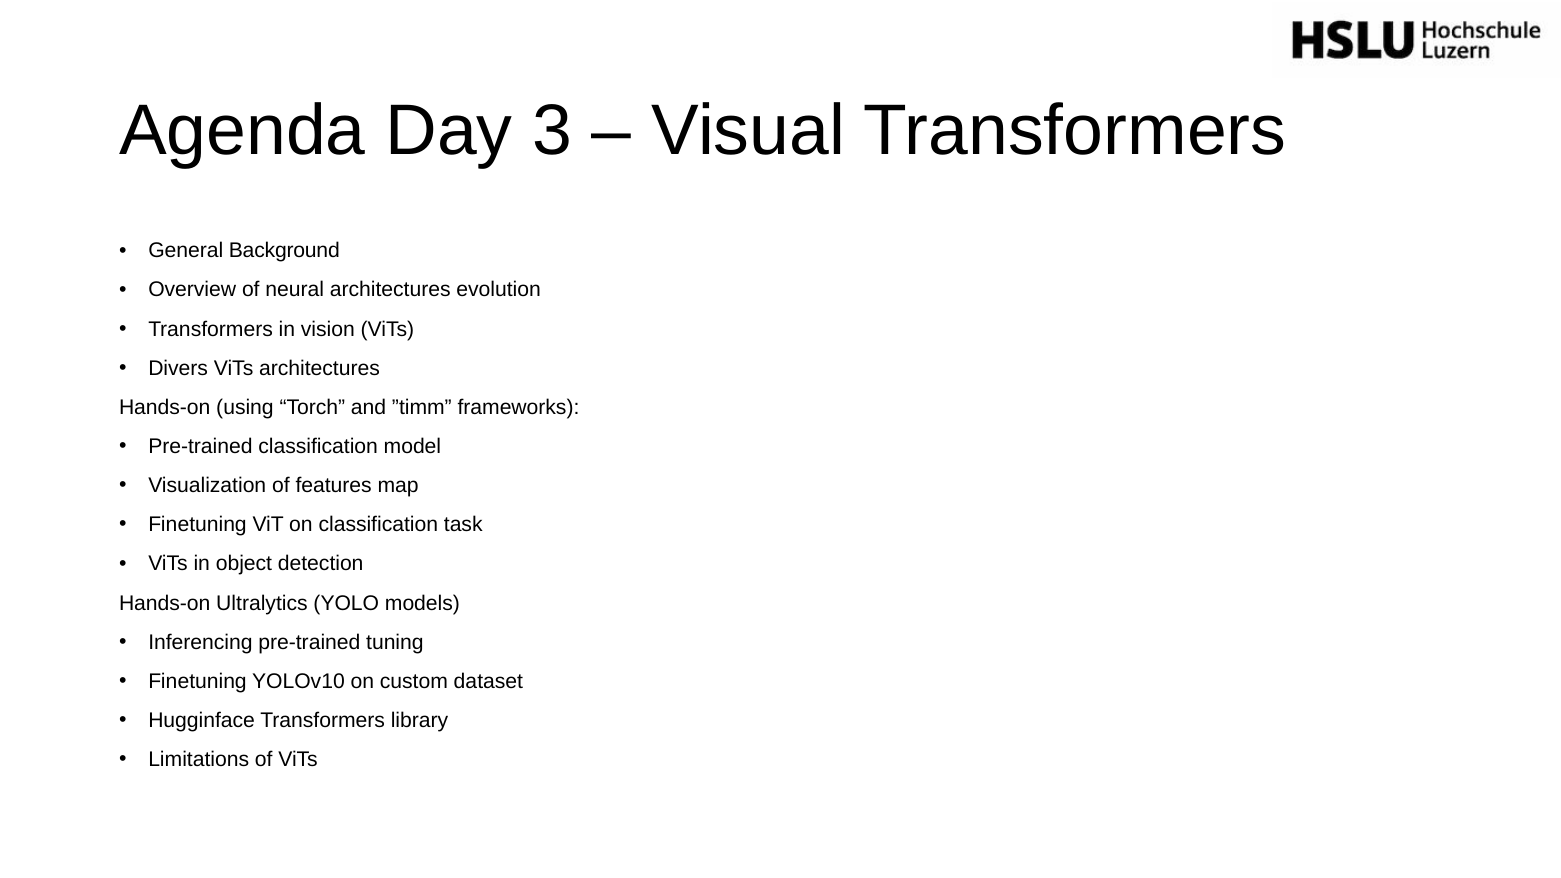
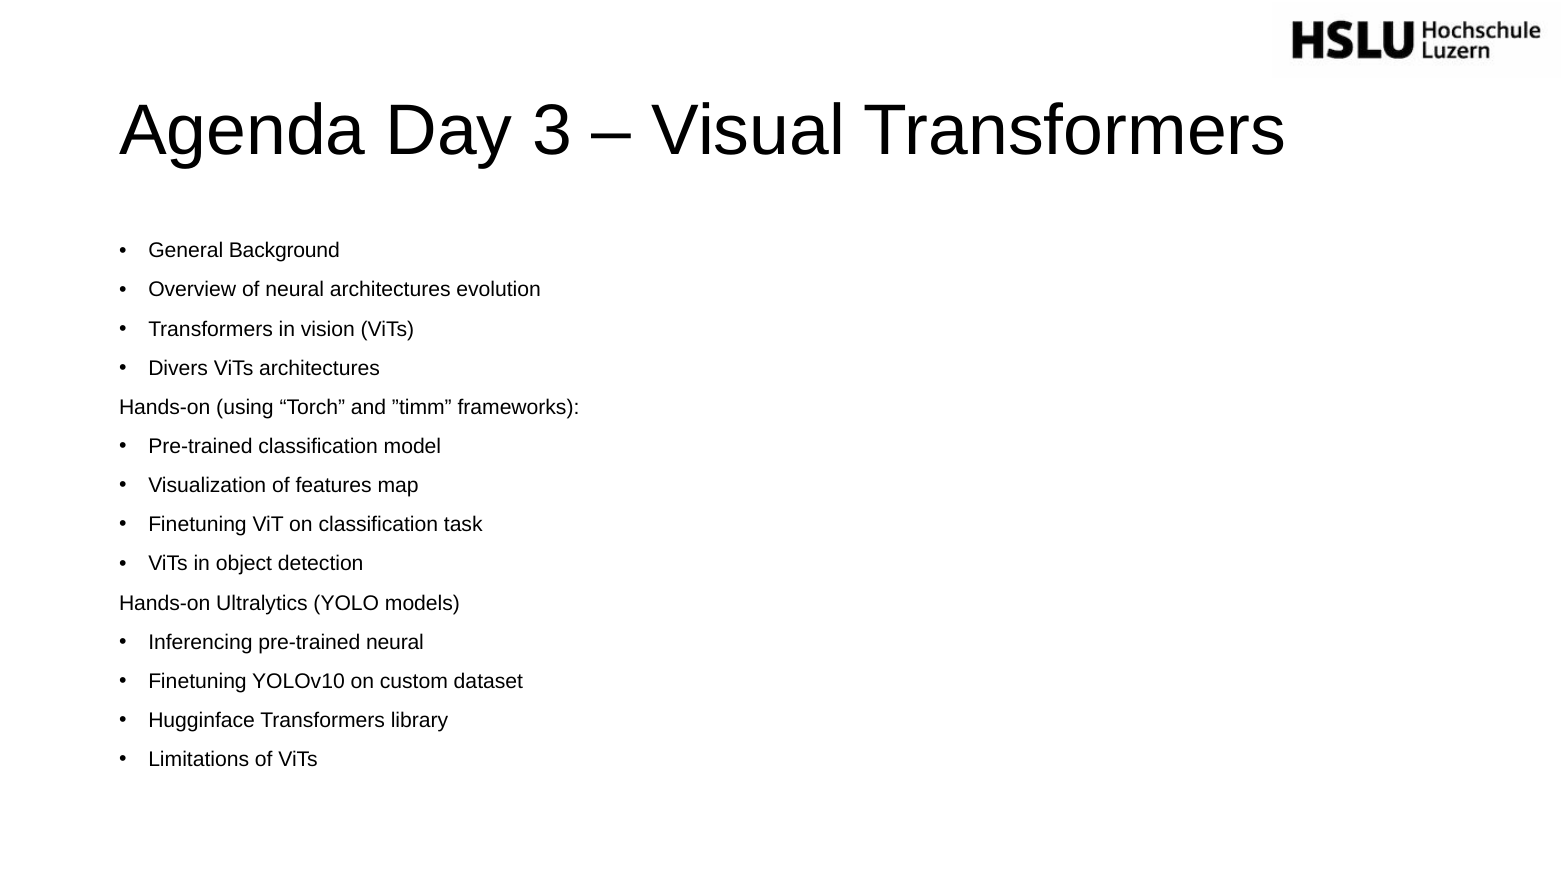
pre-trained tuning: tuning -> neural
